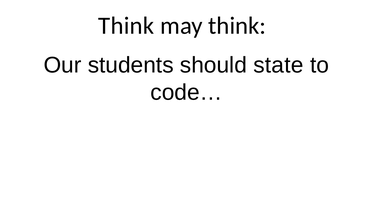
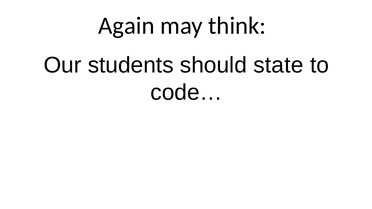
Think at (126, 26): Think -> Again
